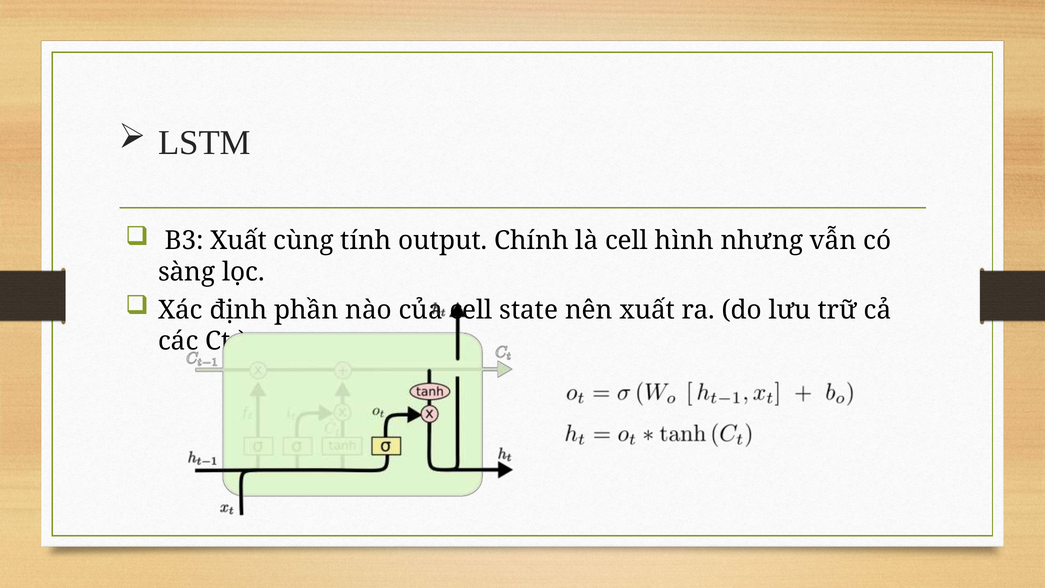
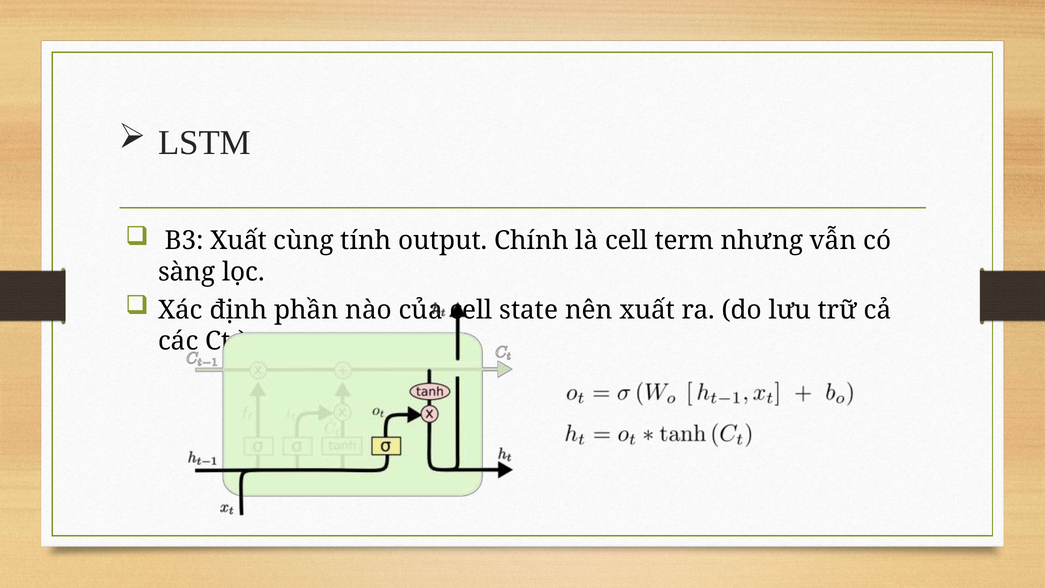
hình: hình -> term
